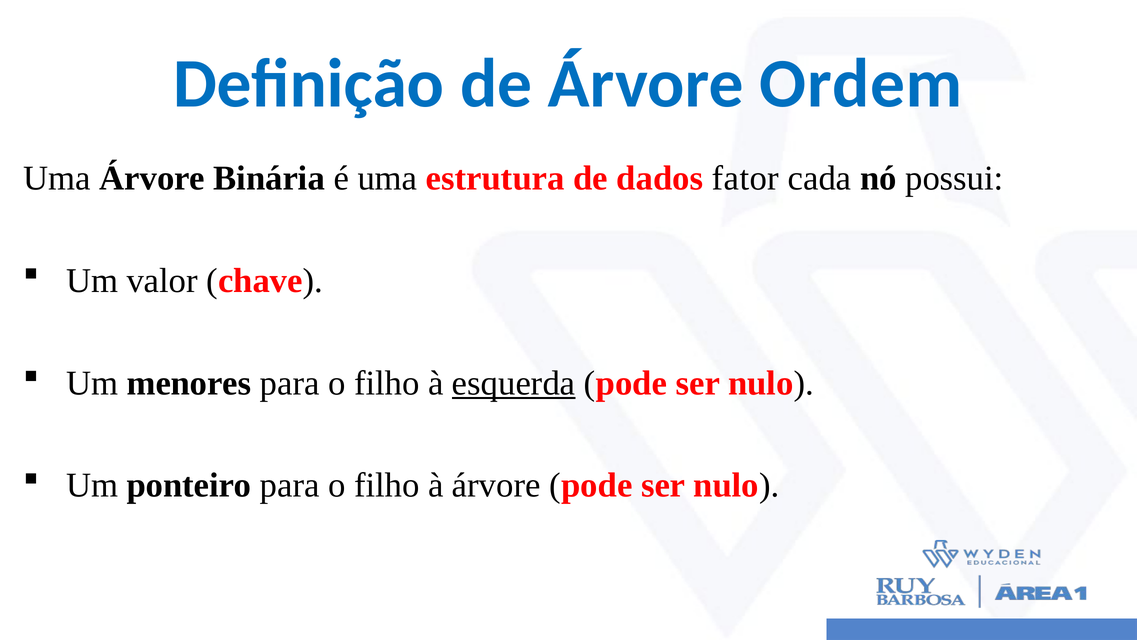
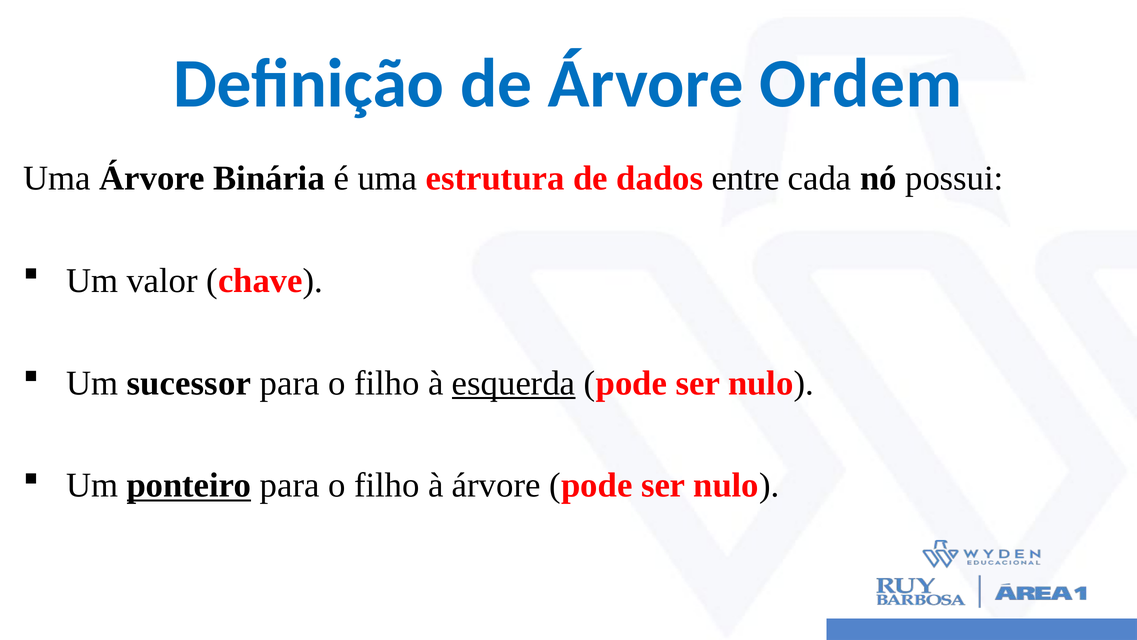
fator: fator -> entre
menores: menores -> sucessor
ponteiro underline: none -> present
